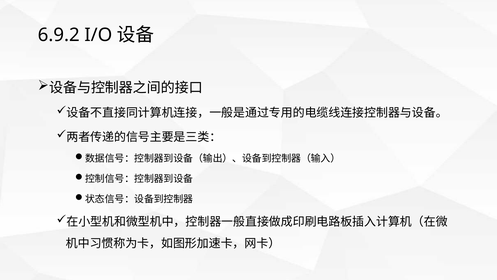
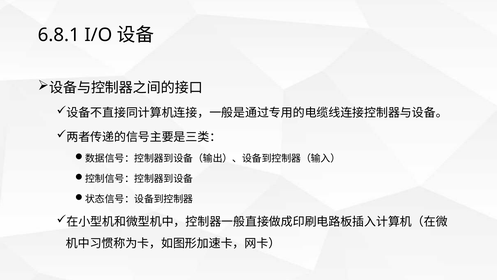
6.9.2: 6.9.2 -> 6.8.1
